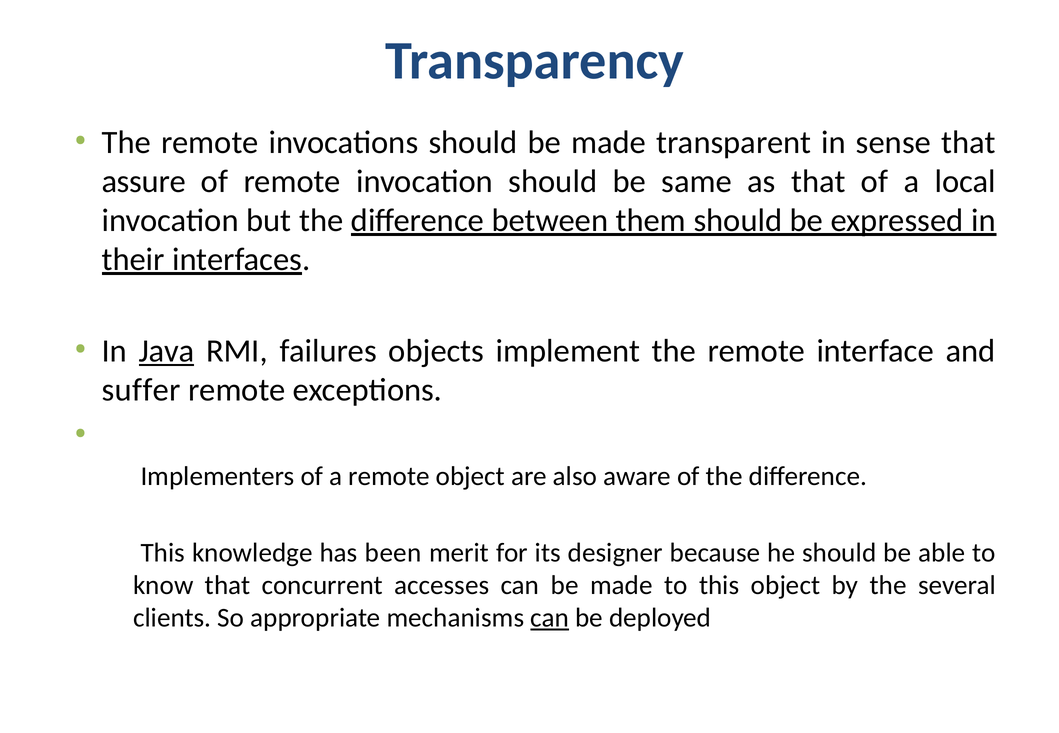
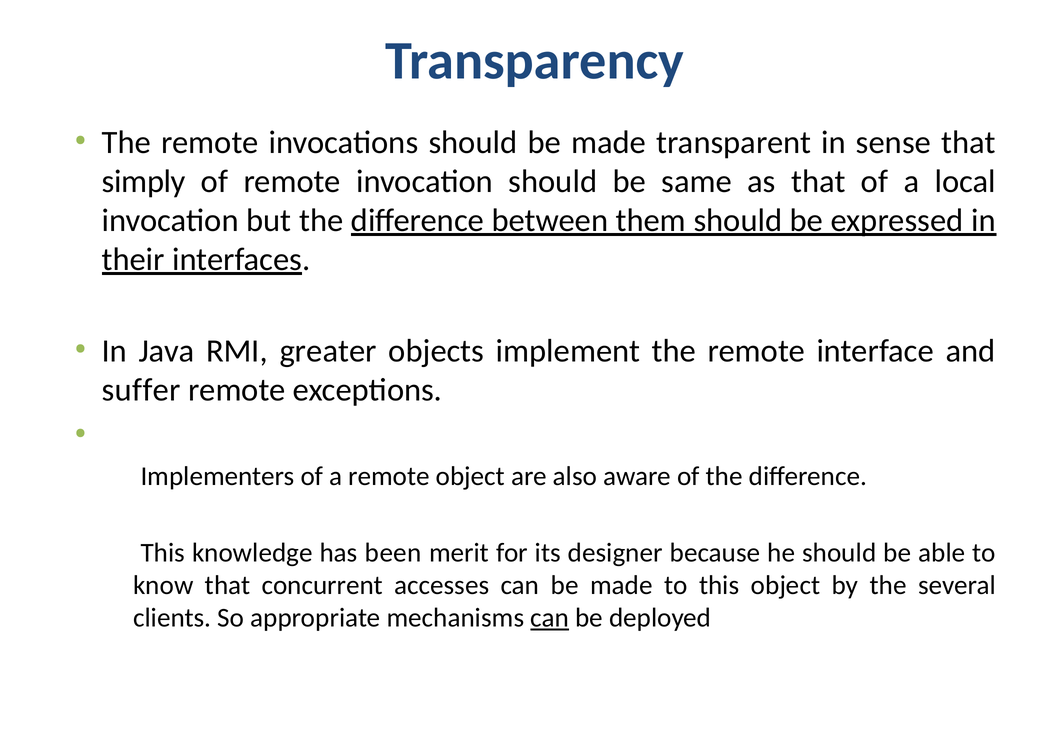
assure: assure -> simply
Java underline: present -> none
failures: failures -> greater
